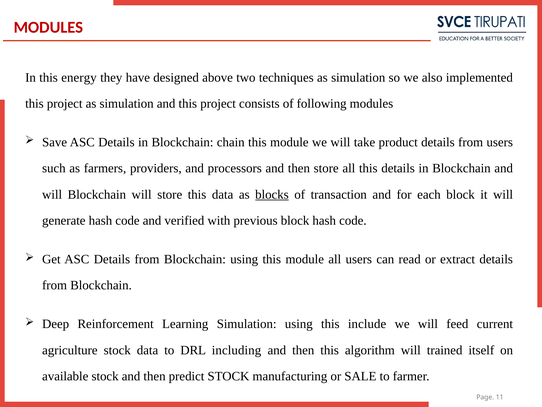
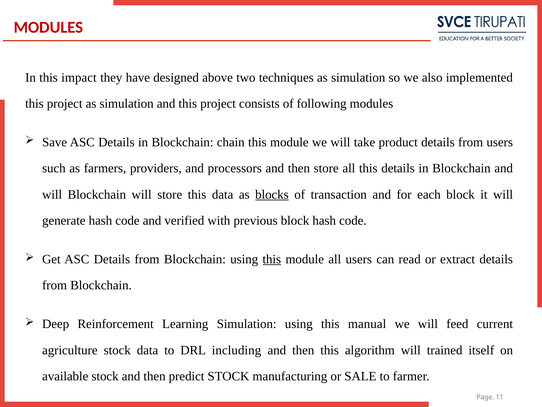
energy: energy -> impact
this at (272, 259) underline: none -> present
include: include -> manual
